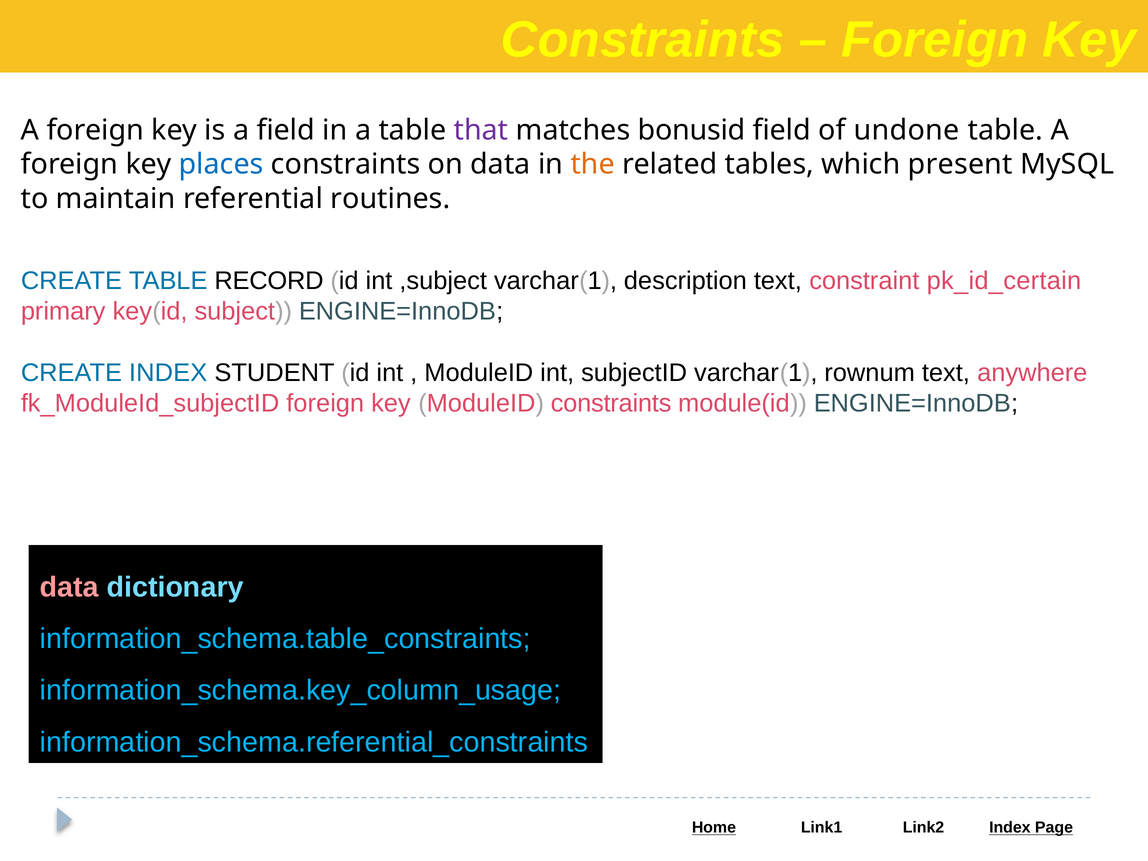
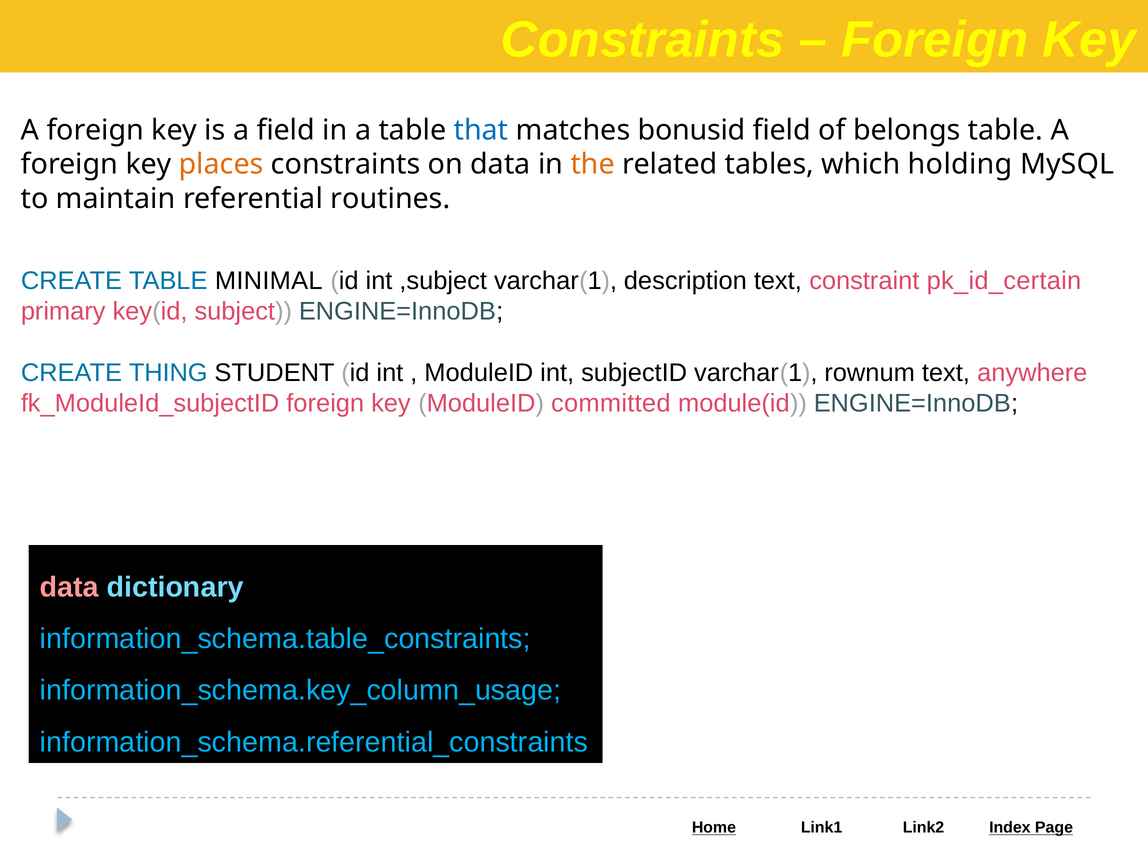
that colour: purple -> blue
undone: undone -> belongs
places colour: blue -> orange
present: present -> holding
RECORD: RECORD -> MINIMAL
CREATE INDEX: INDEX -> THING
ModuleID constraints: constraints -> committed
